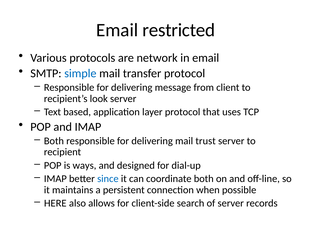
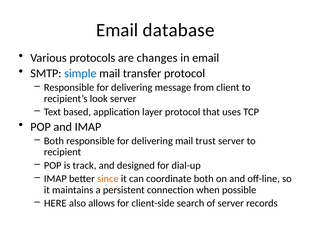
restricted: restricted -> database
network: network -> changes
ways: ways -> track
since colour: blue -> orange
